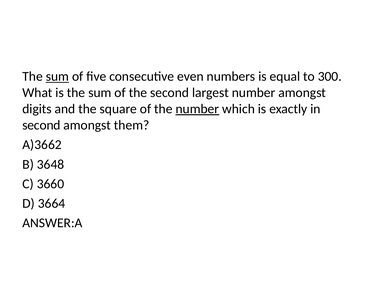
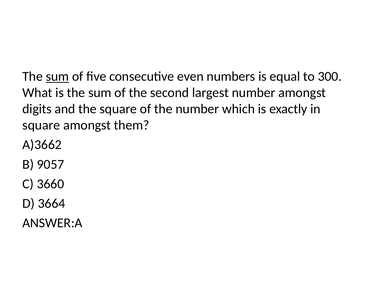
number at (197, 109) underline: present -> none
second at (41, 125): second -> square
3648: 3648 -> 9057
